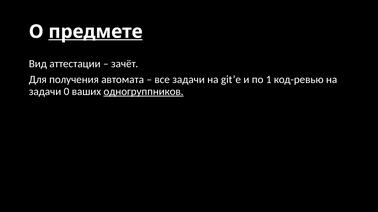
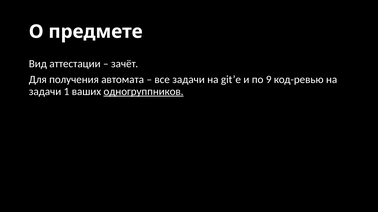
предмете underline: present -> none
1: 1 -> 9
0: 0 -> 1
